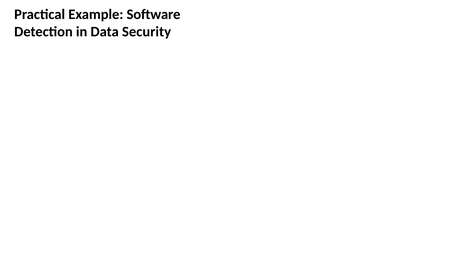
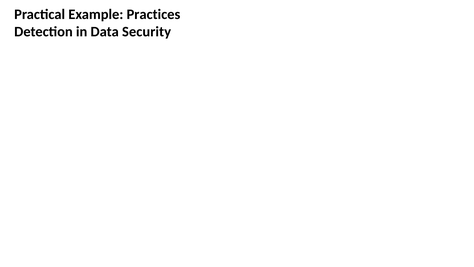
Software: Software -> Practices
